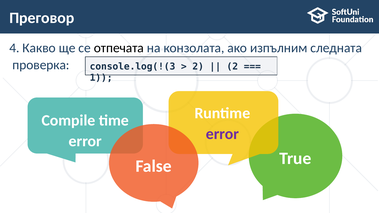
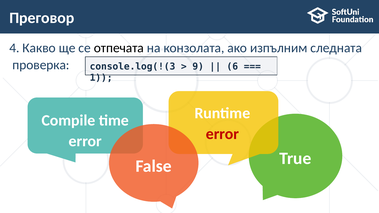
2 at (198, 67): 2 -> 9
2 at (232, 67): 2 -> 6
error at (222, 134) colour: purple -> red
